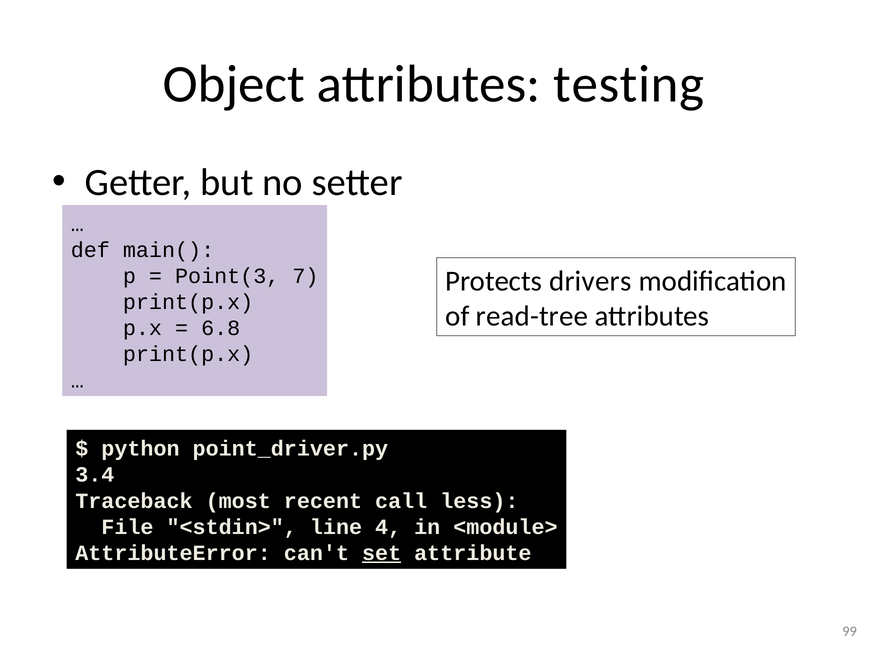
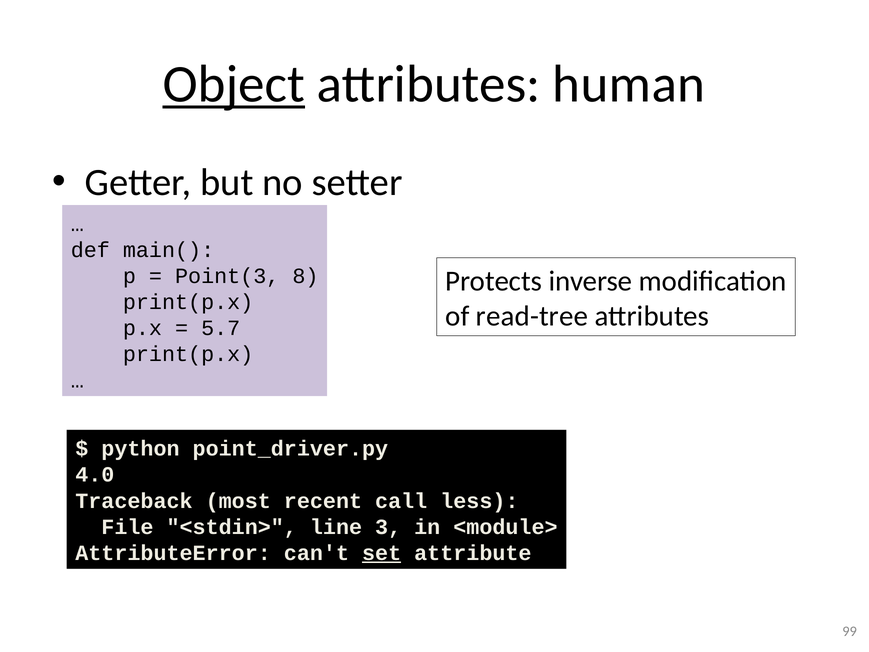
Object underline: none -> present
testing: testing -> human
7: 7 -> 8
drivers: drivers -> inverse
6.8: 6.8 -> 5.7
3.4: 3.4 -> 4.0
4: 4 -> 3
